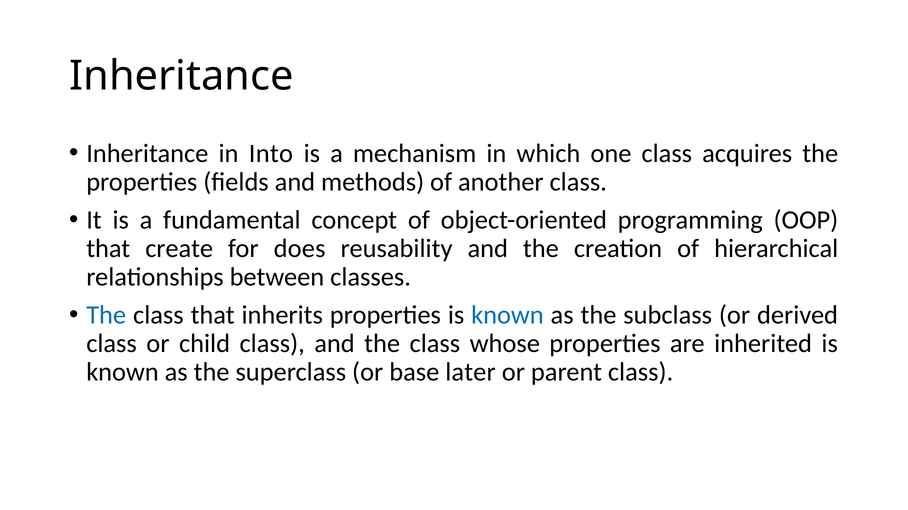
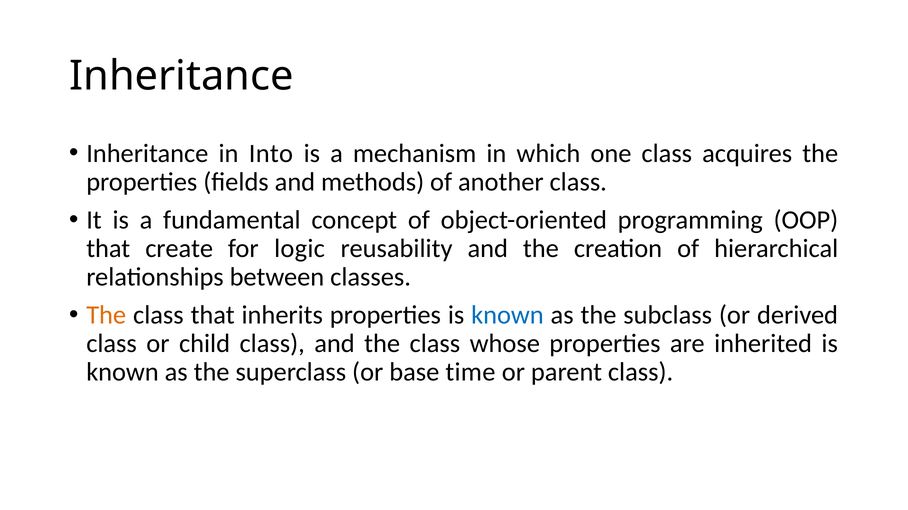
does: does -> logic
The at (106, 315) colour: blue -> orange
later: later -> time
